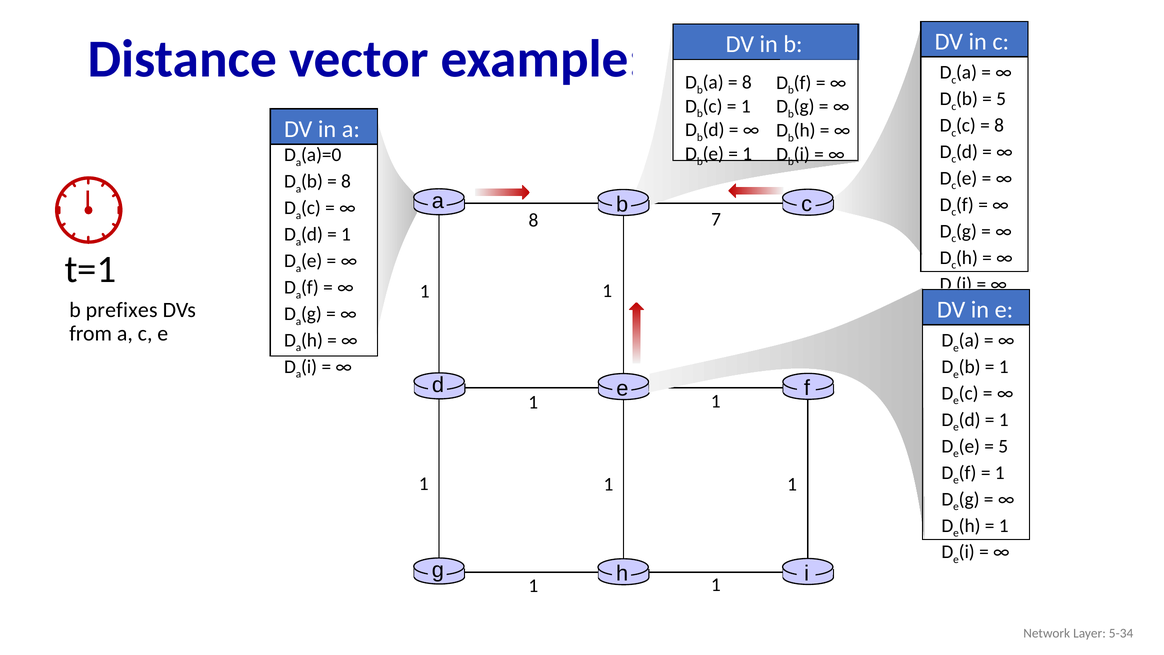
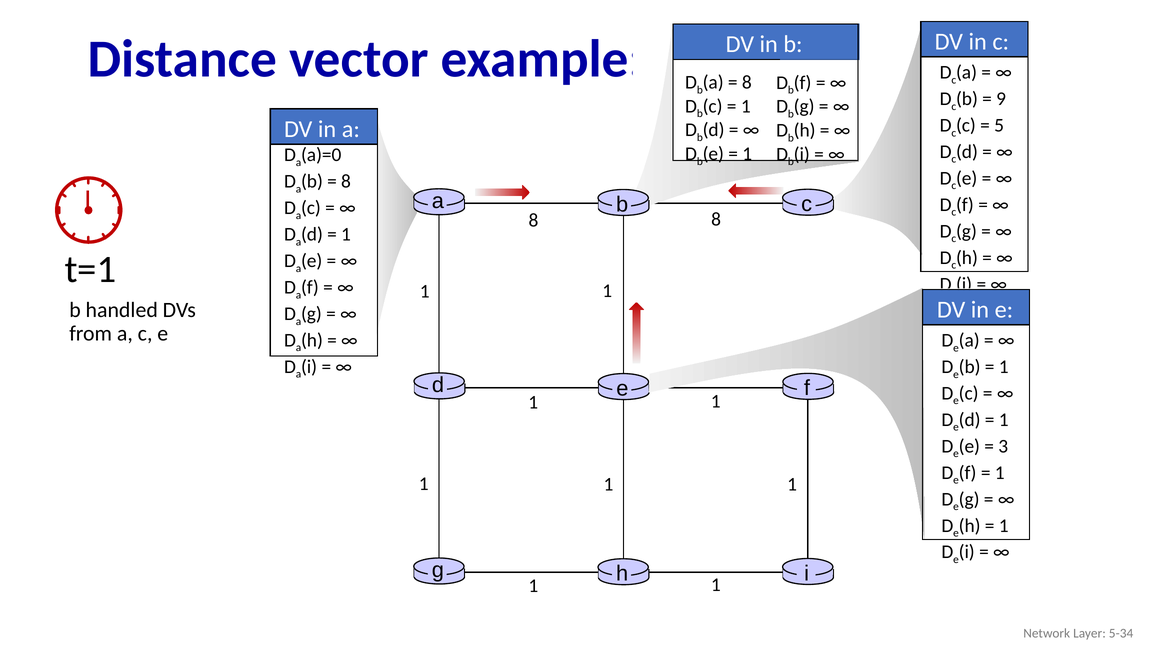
5 at (1001, 99): 5 -> 9
8 at (999, 125): 8 -> 5
8 7: 7 -> 8
prefixes: prefixes -> handled
5 at (1003, 446): 5 -> 3
